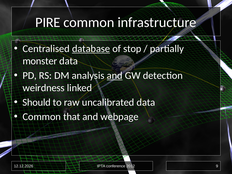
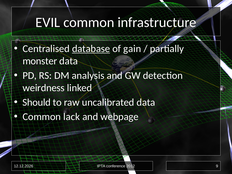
PIRE: PIRE -> EVIL
stop: stop -> gain
and at (115, 75) underline: present -> none
that: that -> lack
